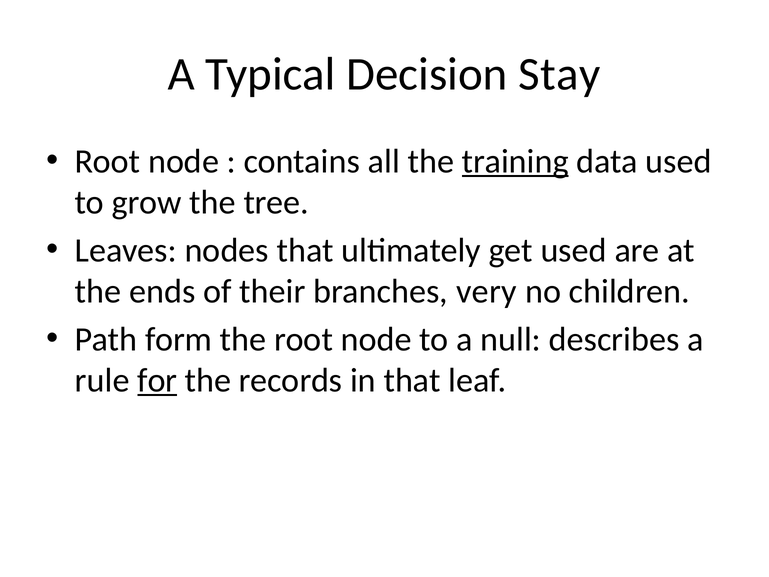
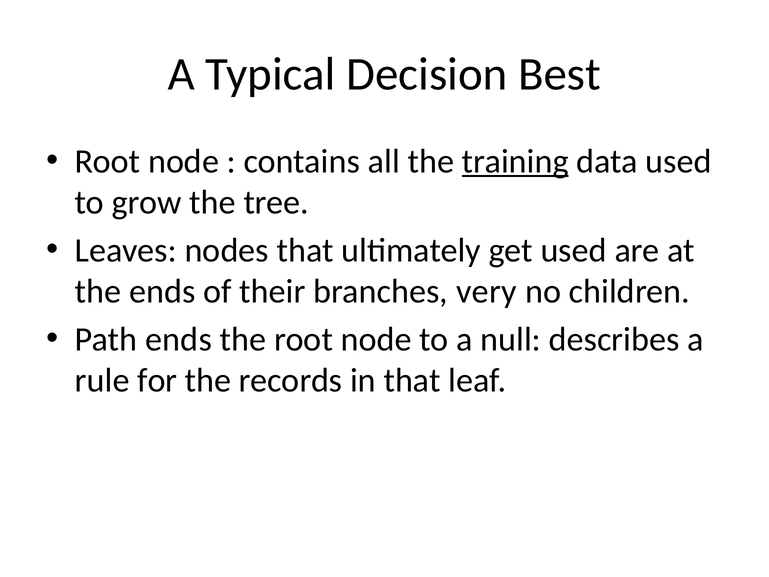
Stay: Stay -> Best
Path form: form -> ends
for underline: present -> none
